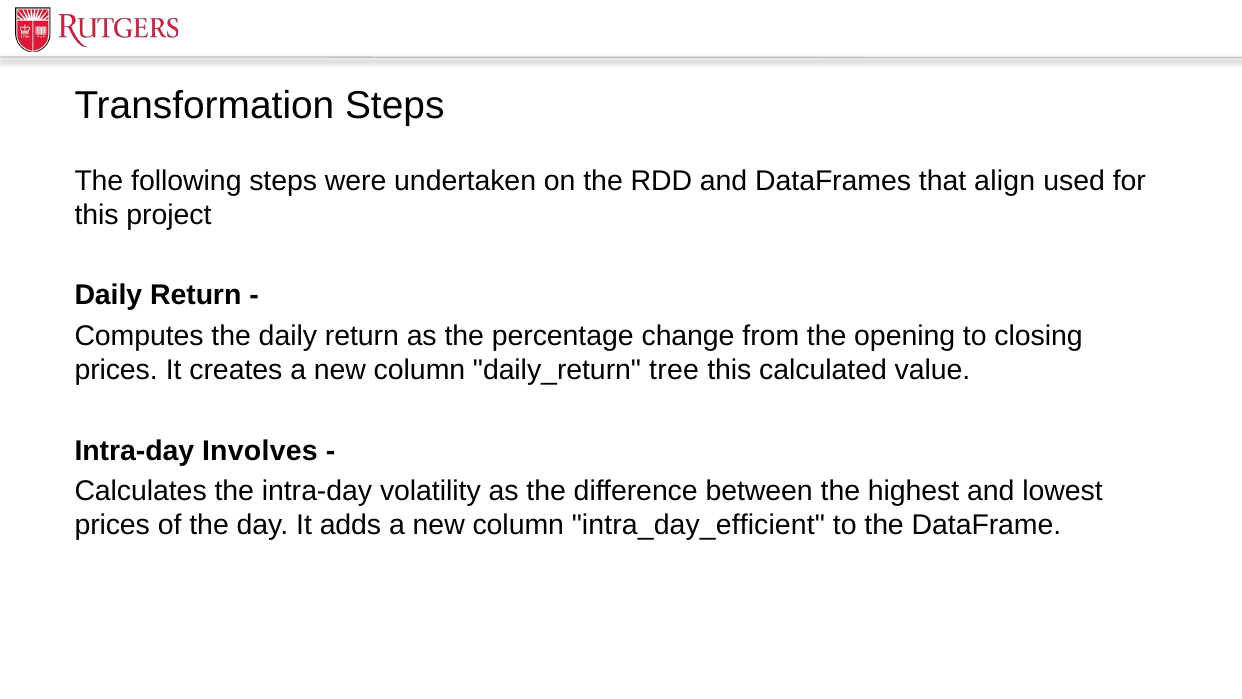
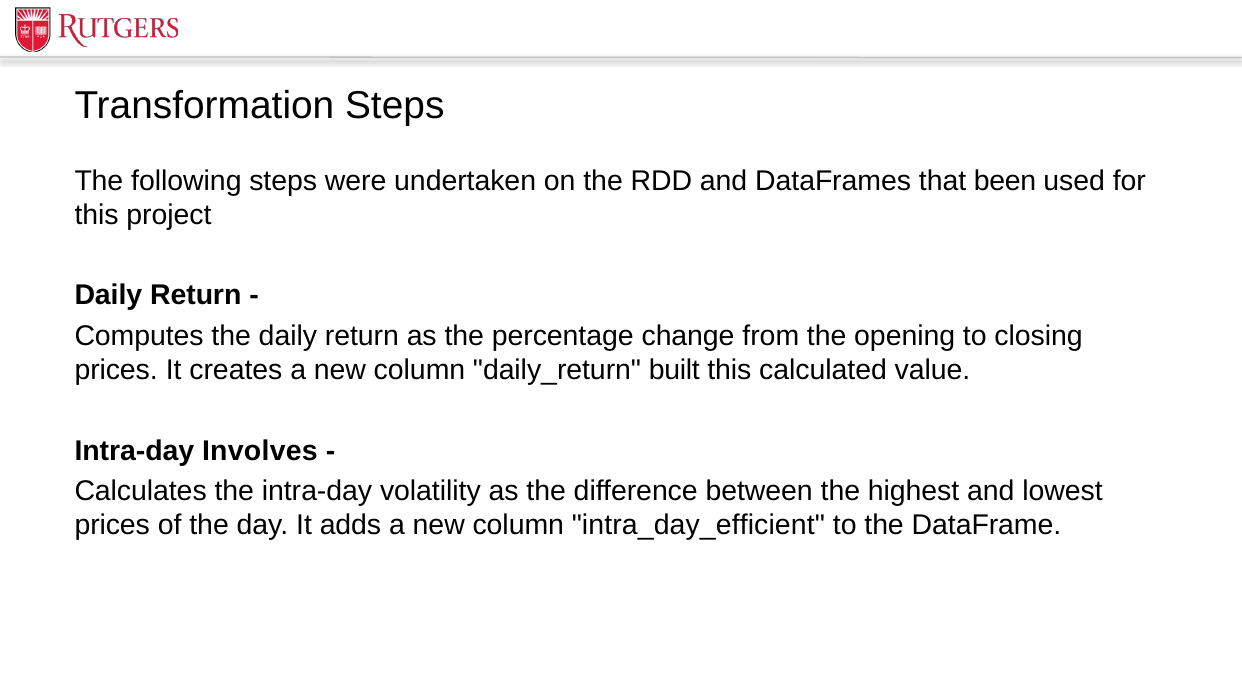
align: align -> been
tree: tree -> built
